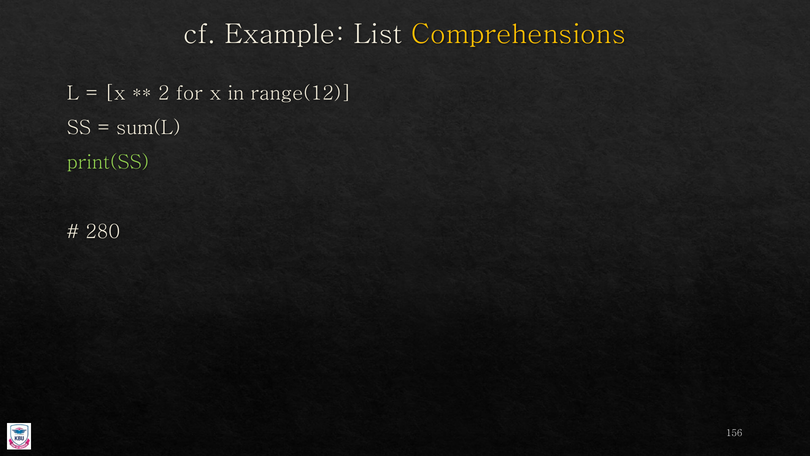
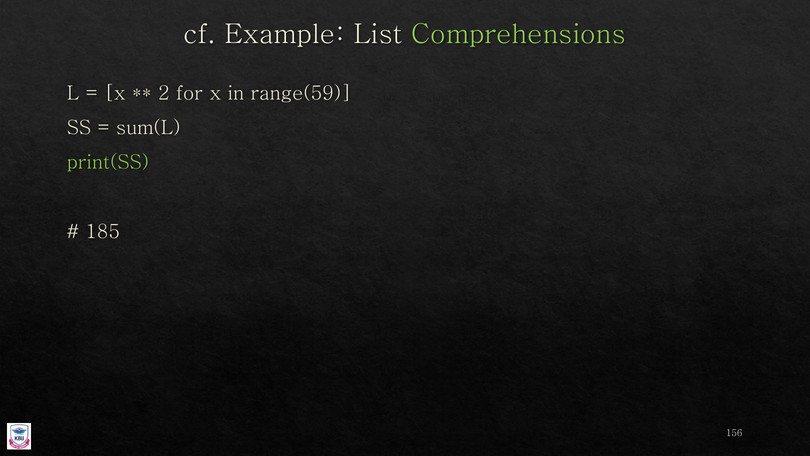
Comprehensions colour: yellow -> light green
range(12: range(12 -> range(59
280: 280 -> 185
